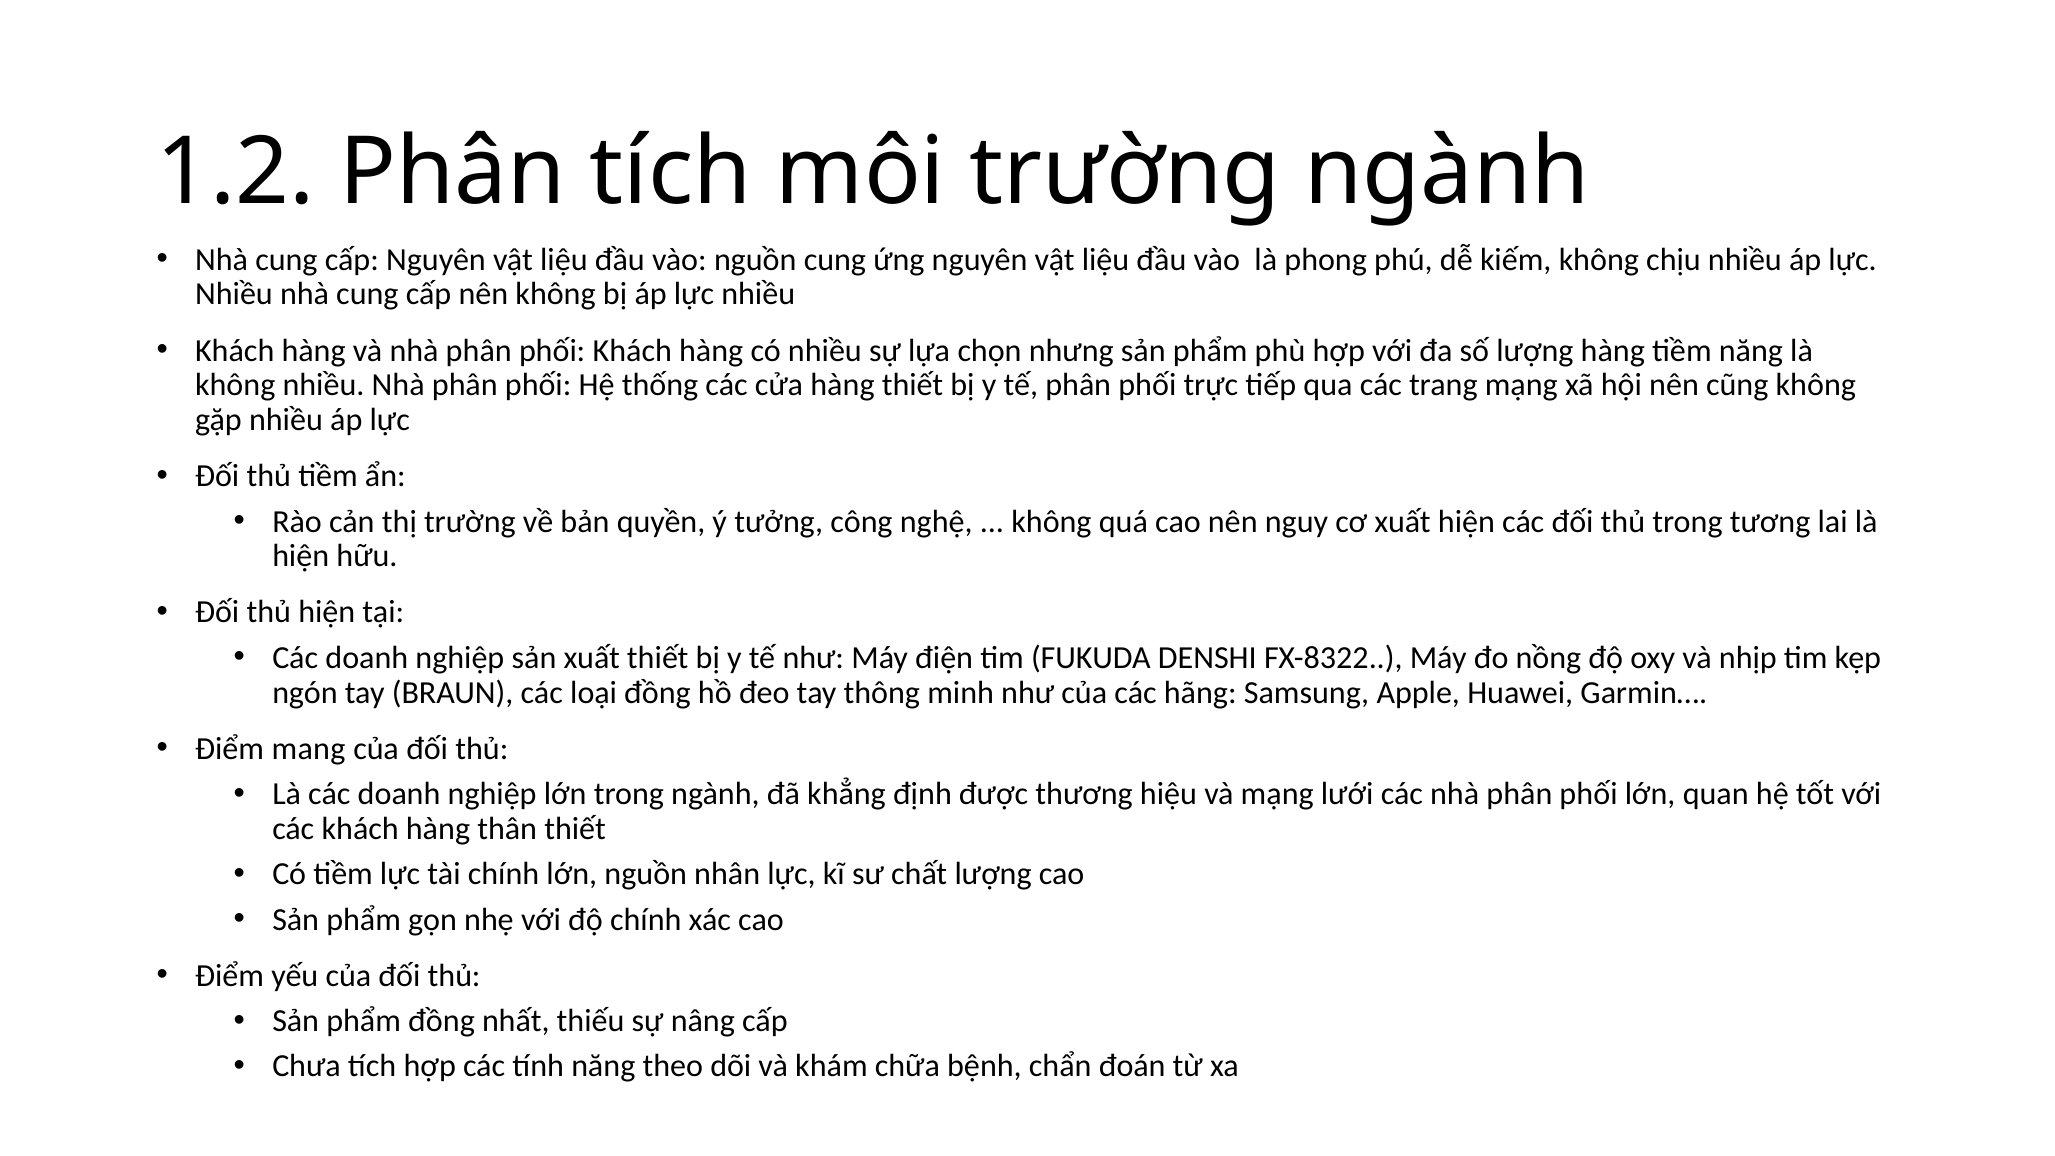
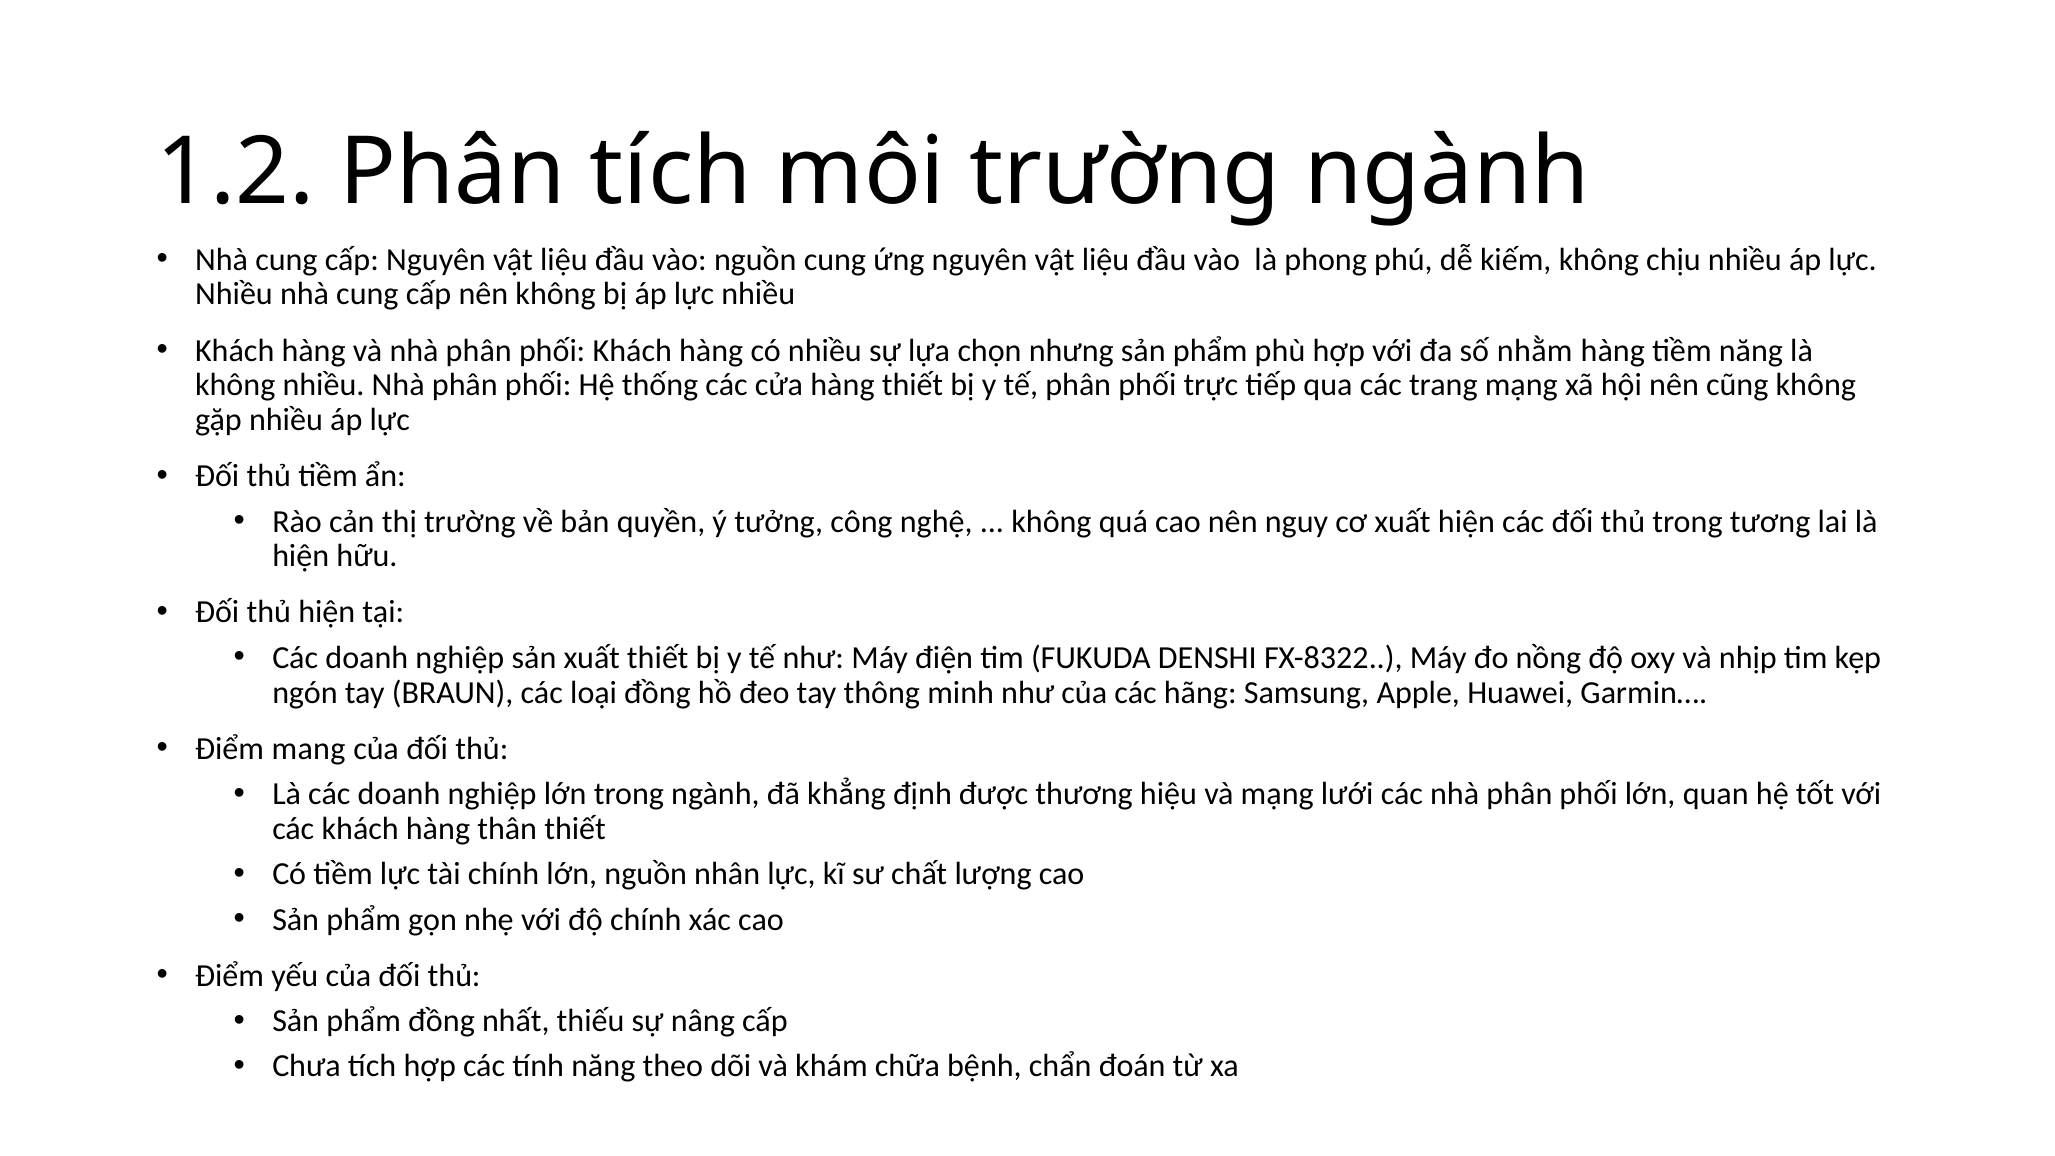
số lượng: lượng -> nhằm
